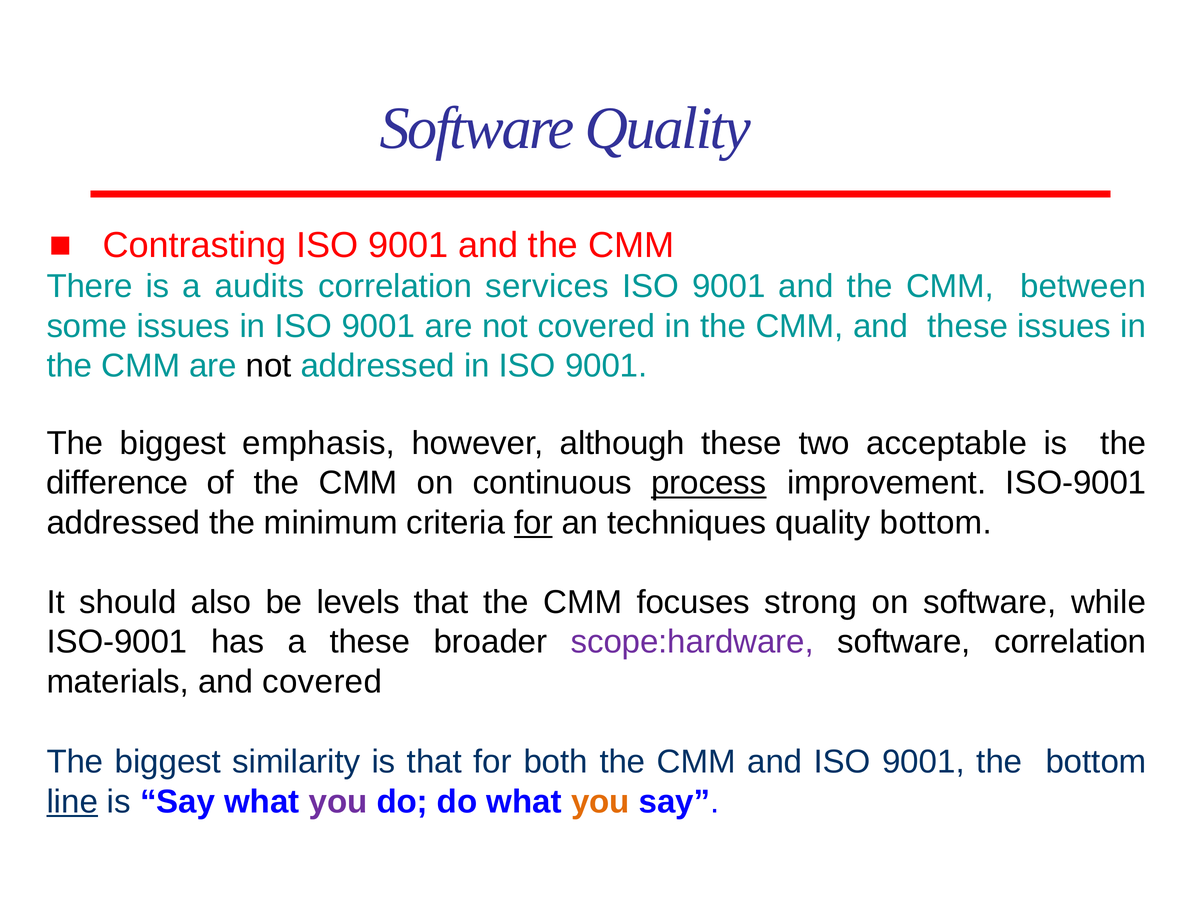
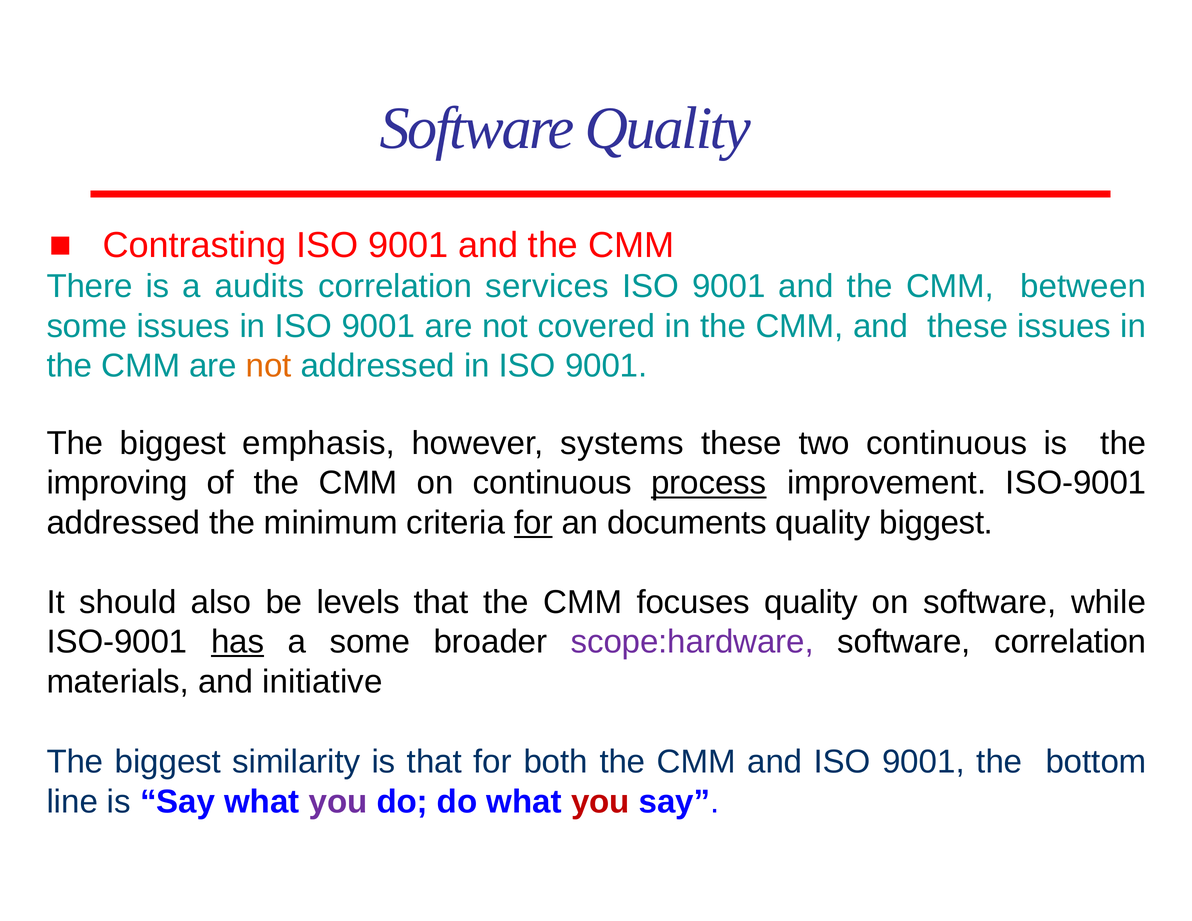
not at (269, 366) colour: black -> orange
although: although -> systems
two acceptable: acceptable -> continuous
difference: difference -> improving
techniques: techniques -> documents
quality bottom: bottom -> biggest
focuses strong: strong -> quality
has underline: none -> present
a these: these -> some
and covered: covered -> initiative
line underline: present -> none
you at (600, 802) colour: orange -> red
